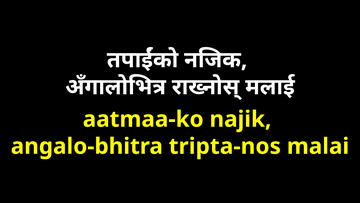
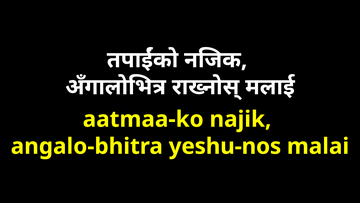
tripta-nos: tripta-nos -> yeshu-nos
